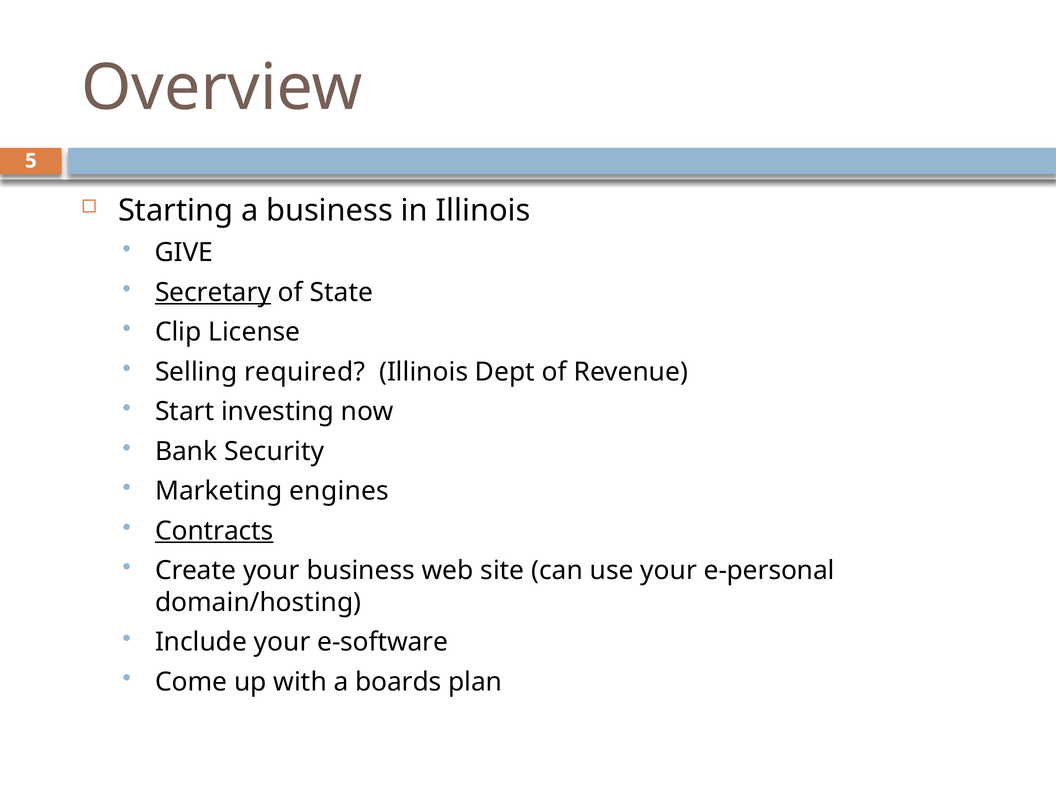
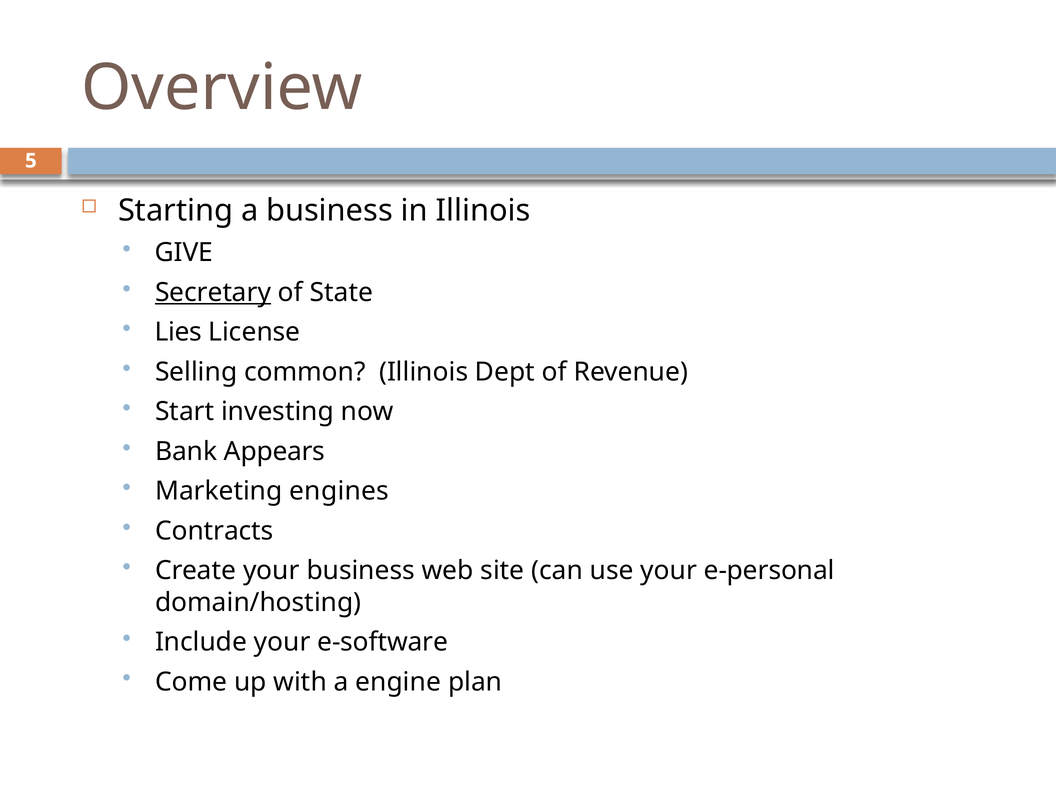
Clip: Clip -> Lies
required: required -> common
Security: Security -> Appears
Contracts underline: present -> none
boards: boards -> engine
